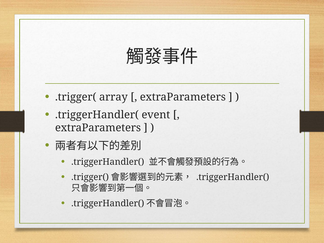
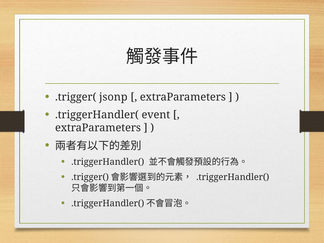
array: array -> jsonp
